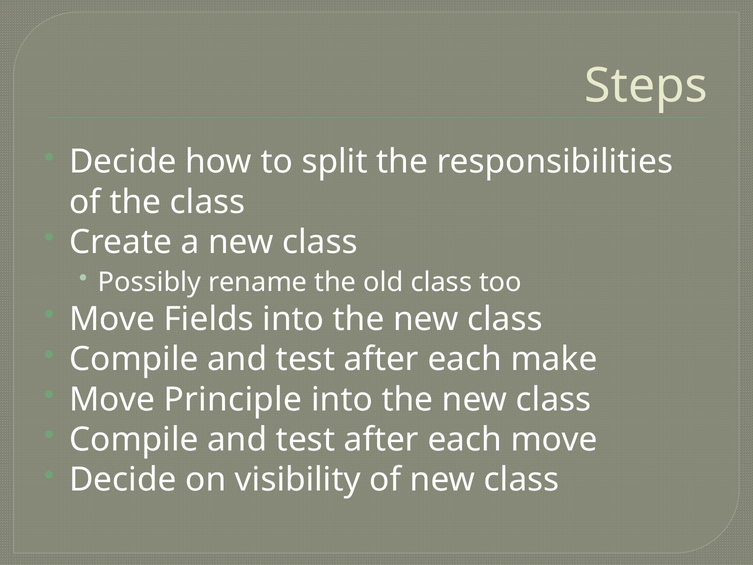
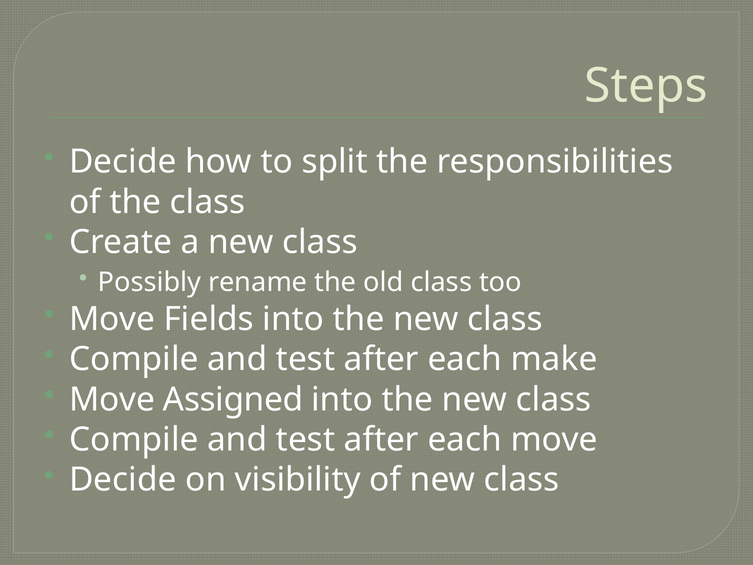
Principle: Principle -> Assigned
